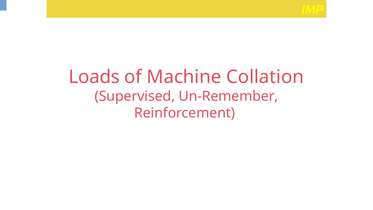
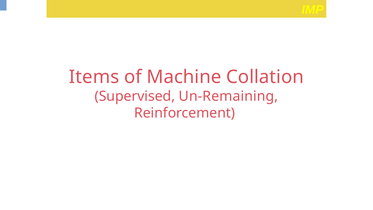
Loads: Loads -> Items
Un-Remember: Un-Remember -> Un-Remaining
